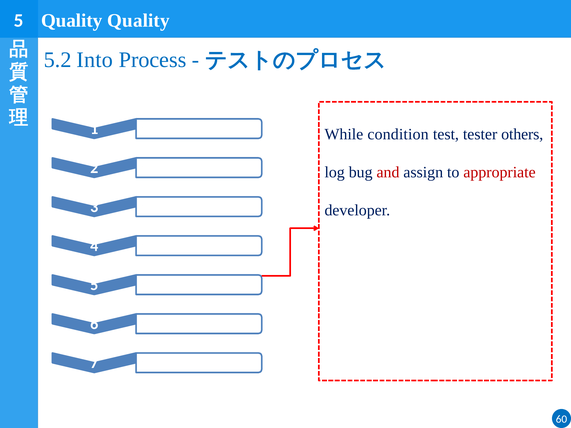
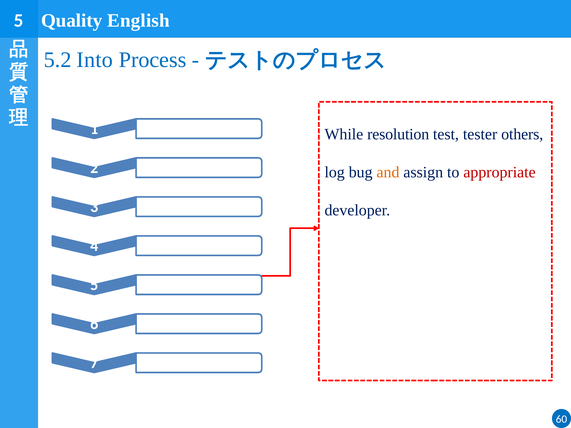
Quality Quality: Quality -> English
condition: condition -> resolution
and colour: red -> orange
